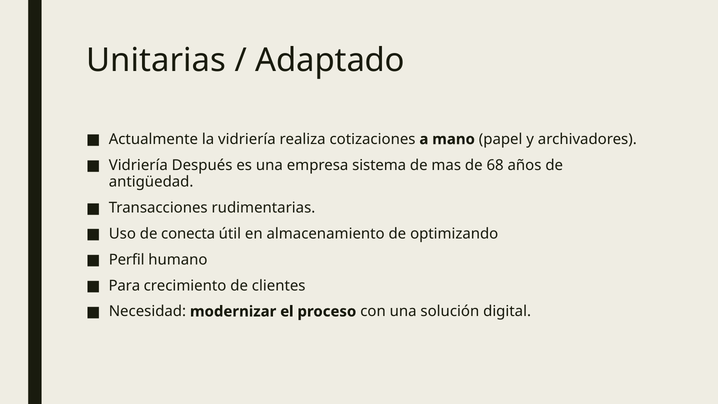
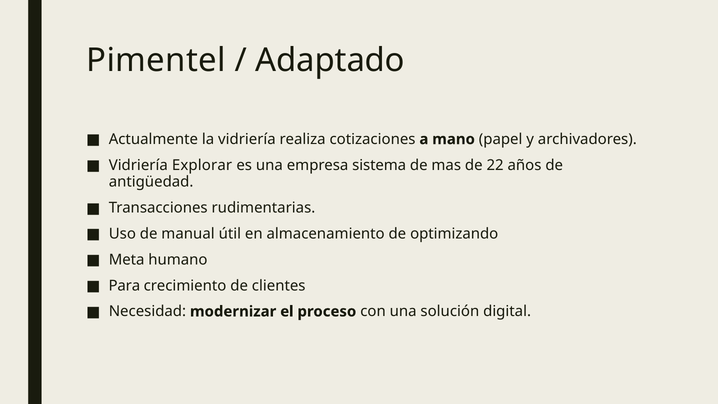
Unitarias: Unitarias -> Pimentel
Después: Después -> Explorar
68: 68 -> 22
conecta: conecta -> manual
Perfil: Perfil -> Meta
